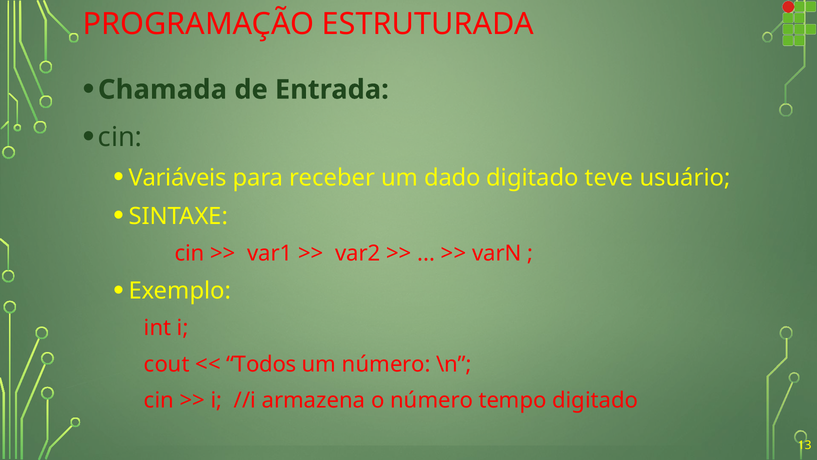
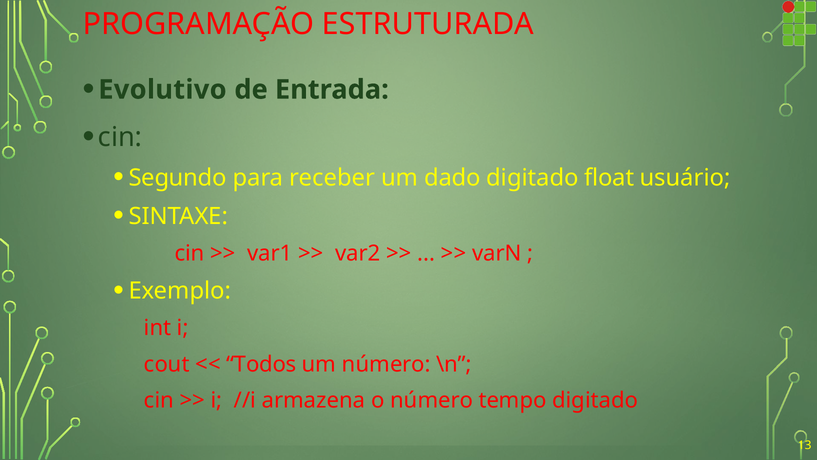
Chamada: Chamada -> Evolutivo
Variáveis: Variáveis -> Segundo
teve: teve -> float
